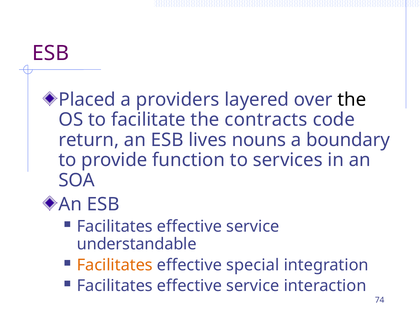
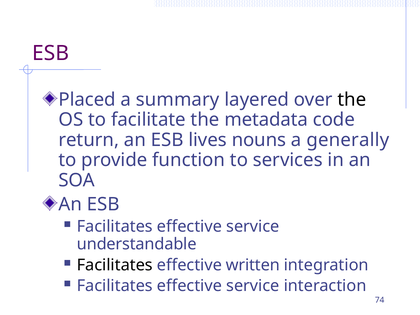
providers: providers -> summary
contracts: contracts -> metadata
boundary: boundary -> generally
Facilitates at (115, 265) colour: orange -> black
special: special -> written
